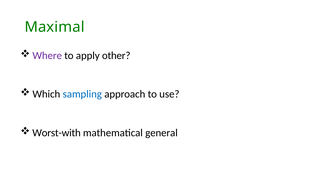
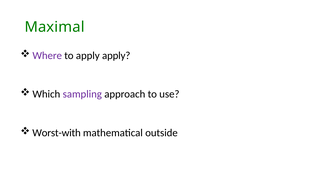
apply other: other -> apply
sampling colour: blue -> purple
general: general -> outside
